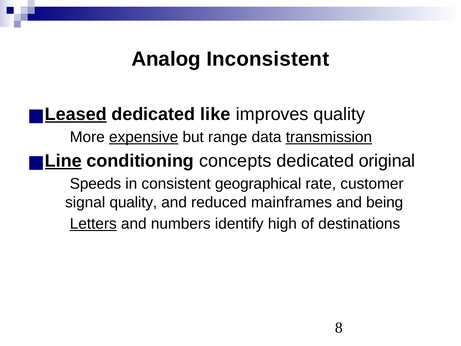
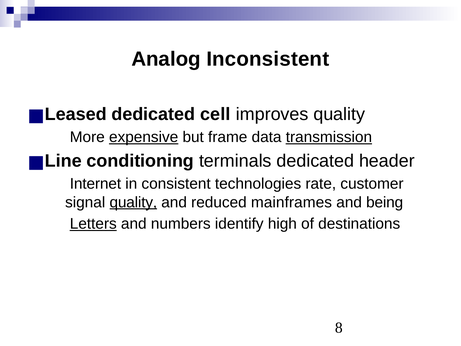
Leased underline: present -> none
like: like -> cell
range: range -> frame
Line underline: present -> none
concepts: concepts -> terminals
original: original -> header
Speeds: Speeds -> Internet
geographical: geographical -> technologies
quality at (133, 202) underline: none -> present
